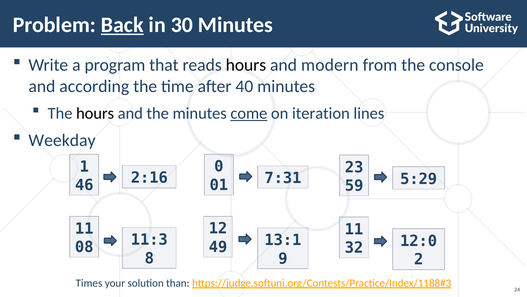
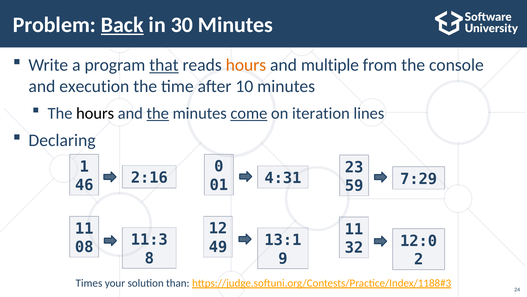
that underline: none -> present
hours at (246, 65) colour: black -> orange
modern: modern -> multiple
according: according -> execution
40: 40 -> 10
the at (158, 113) underline: none -> present
Weekday: Weekday -> Declaring
7:31: 7:31 -> 4:31
5:29: 5:29 -> 7:29
